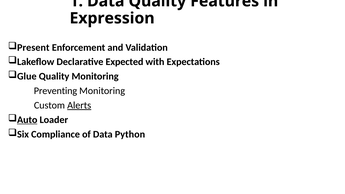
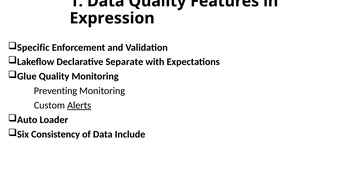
Present: Present -> Specific
Expected: Expected -> Separate
Auto underline: present -> none
Compliance: Compliance -> Consistency
Python: Python -> Include
